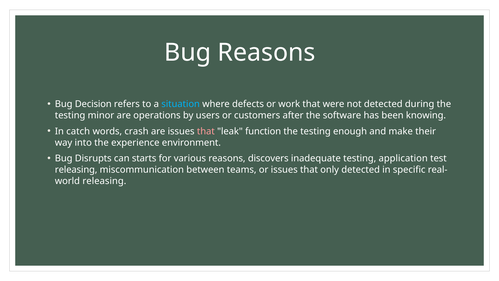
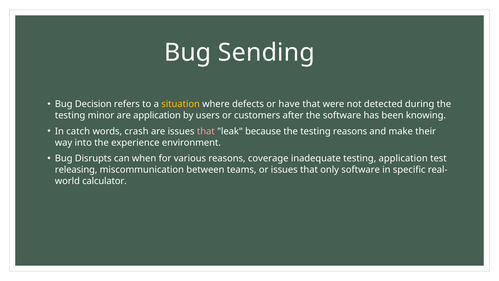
Bug Reasons: Reasons -> Sending
situation colour: light blue -> yellow
work: work -> have
are operations: operations -> application
function: function -> because
testing enough: enough -> reasons
starts: starts -> when
discovers: discovers -> coverage
only detected: detected -> software
releasing at (104, 181): releasing -> calculator
